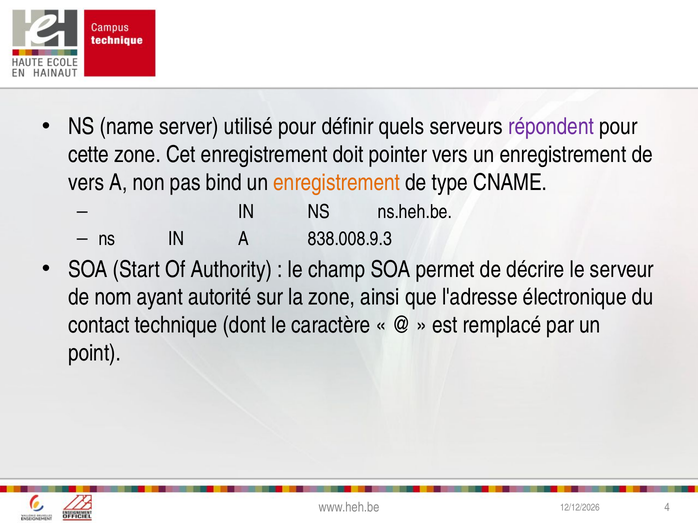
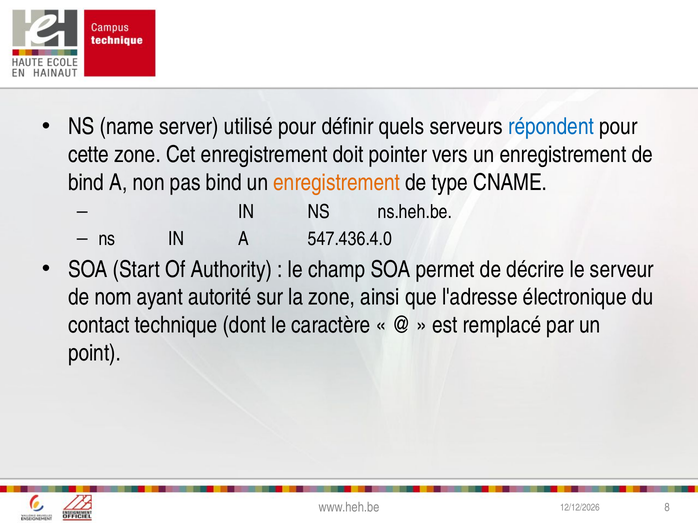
répondent colour: purple -> blue
vers at (86, 183): vers -> bind
838.008.9.3: 838.008.9.3 -> 547.436.4.0
4: 4 -> 8
